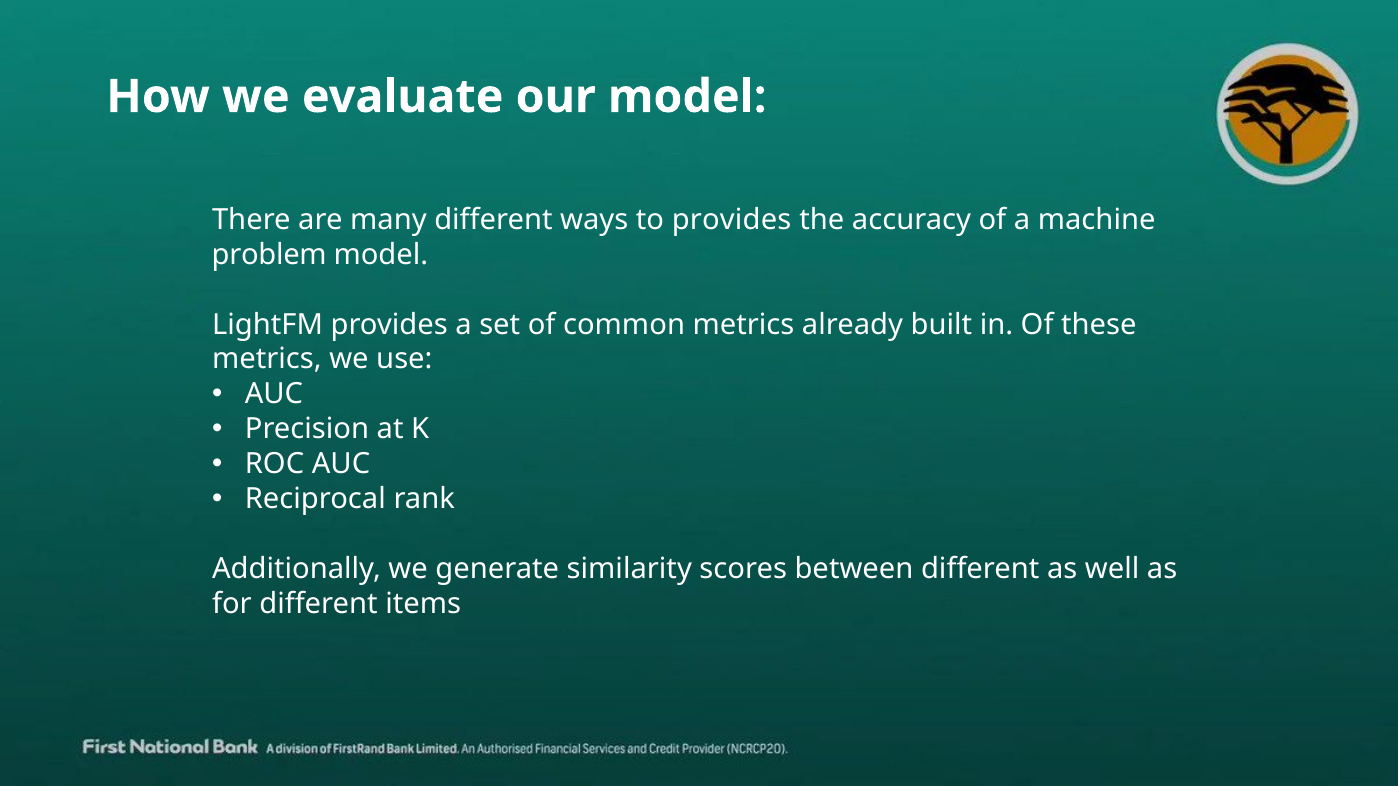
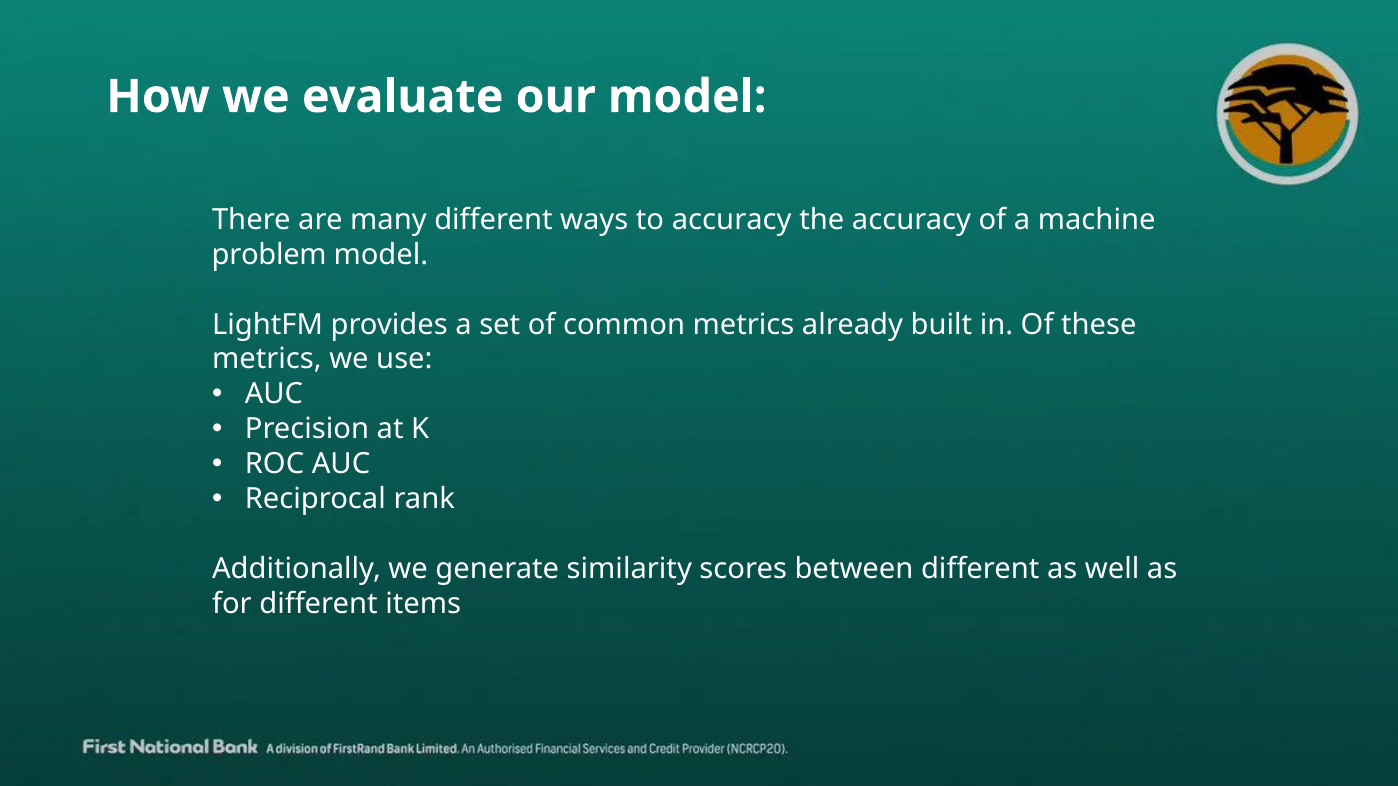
to provides: provides -> accuracy
